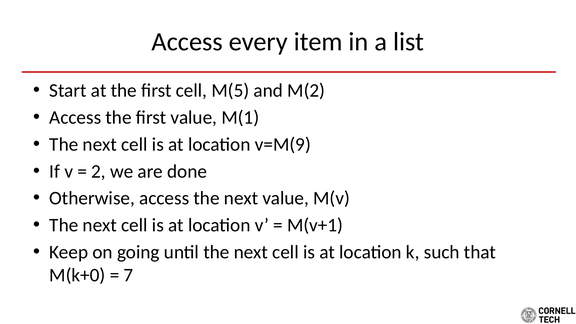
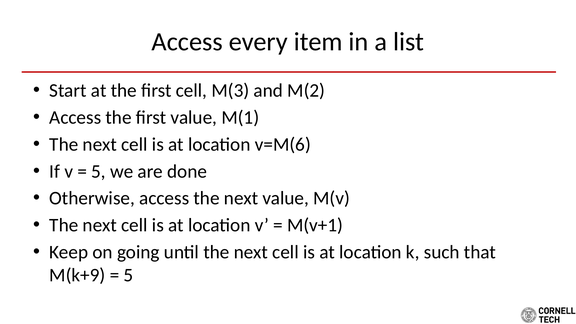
M(5: M(5 -> M(3
v=M(9: v=M(9 -> v=M(6
2 at (99, 171): 2 -> 5
M(k+0: M(k+0 -> M(k+9
7 at (128, 275): 7 -> 5
